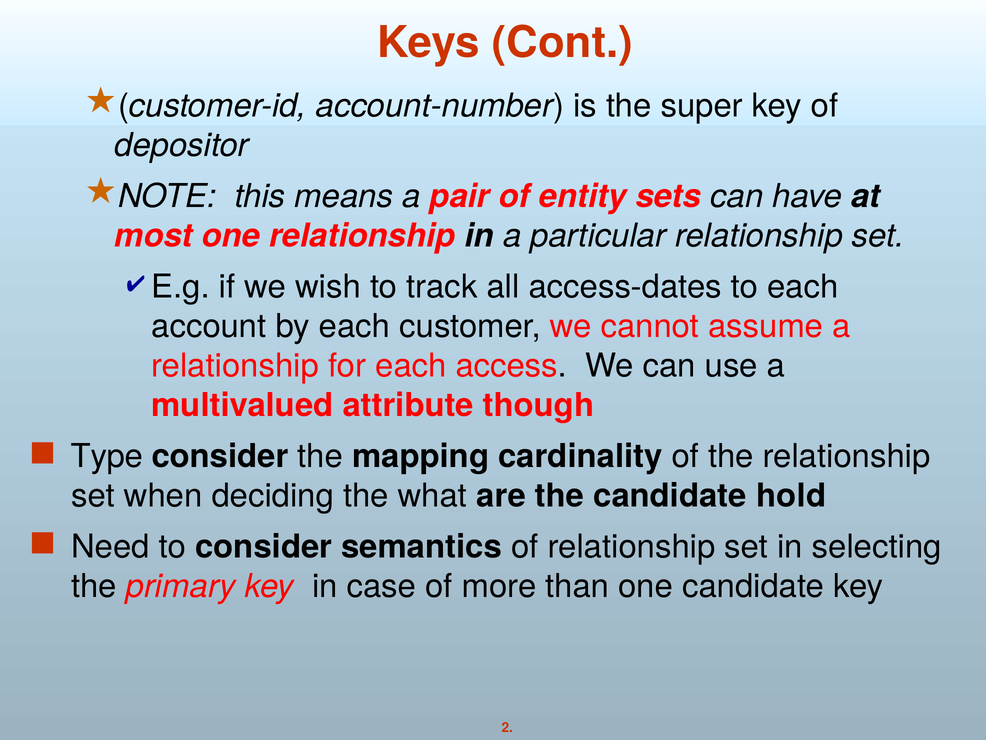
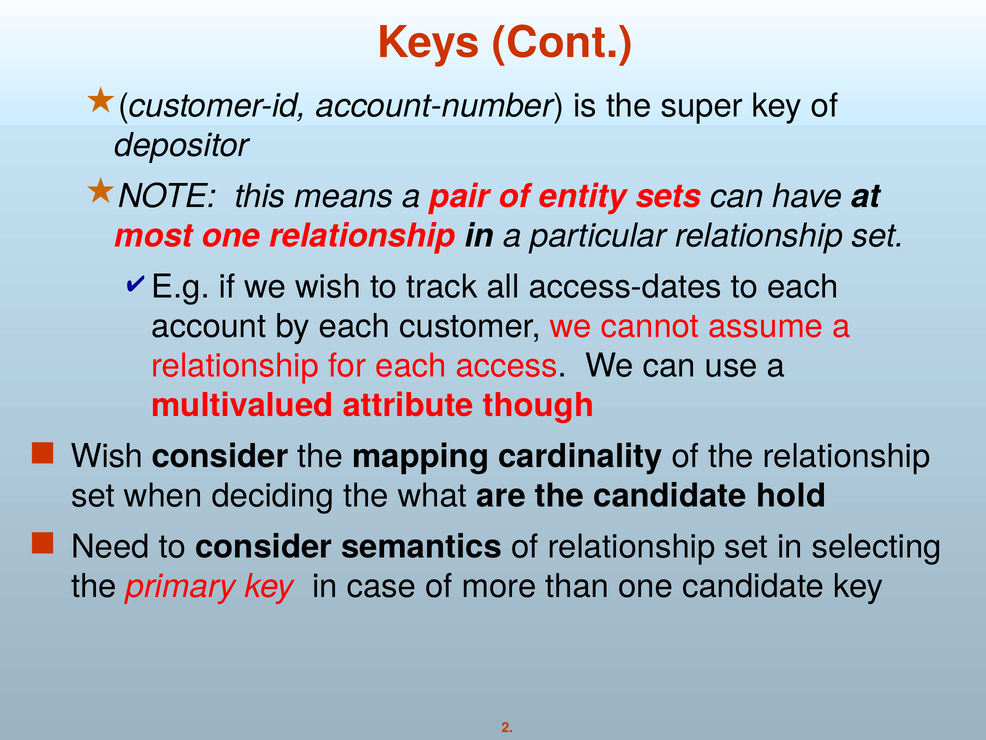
Type at (107, 456): Type -> Wish
